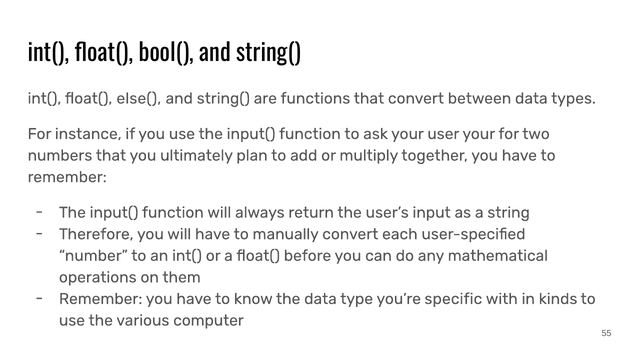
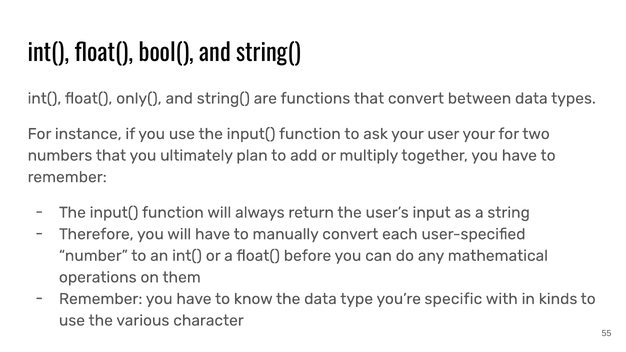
else(: else( -> only(
computer: computer -> character
